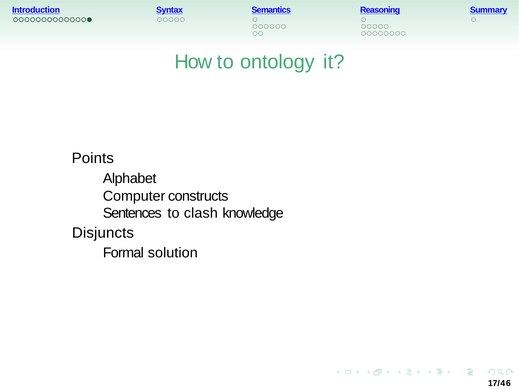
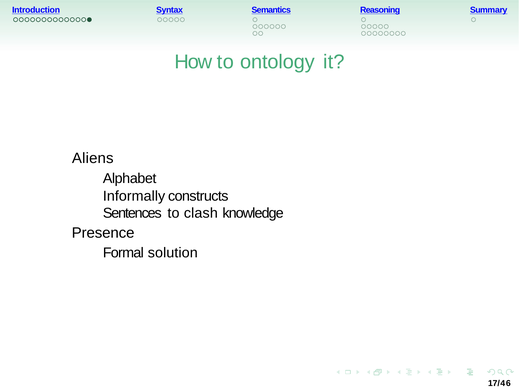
Points: Points -> Aliens
Computer: Computer -> Informally
Disjuncts: Disjuncts -> Presence
